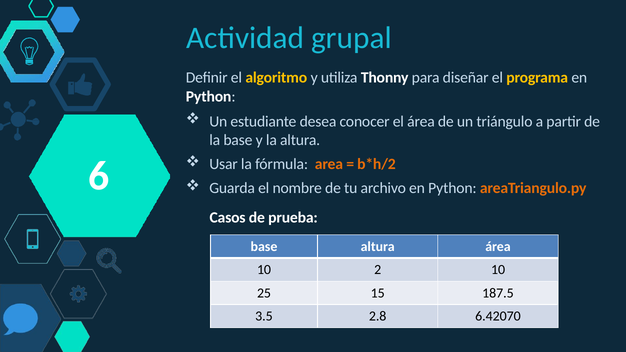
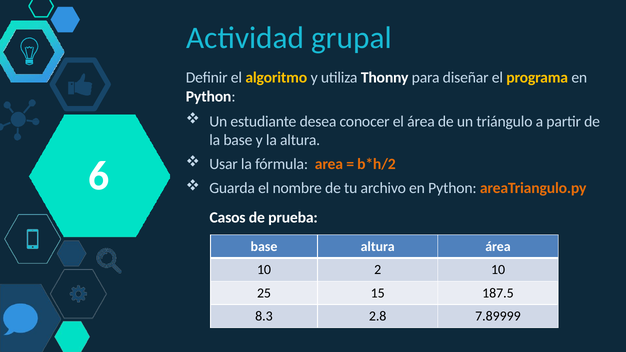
3.5: 3.5 -> 8.3
6.42070: 6.42070 -> 7.89999
